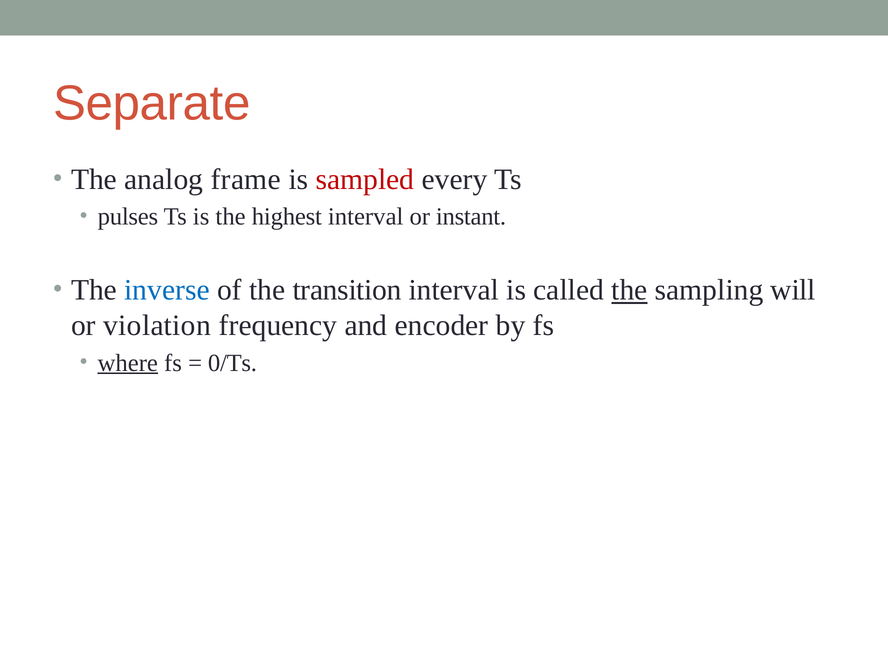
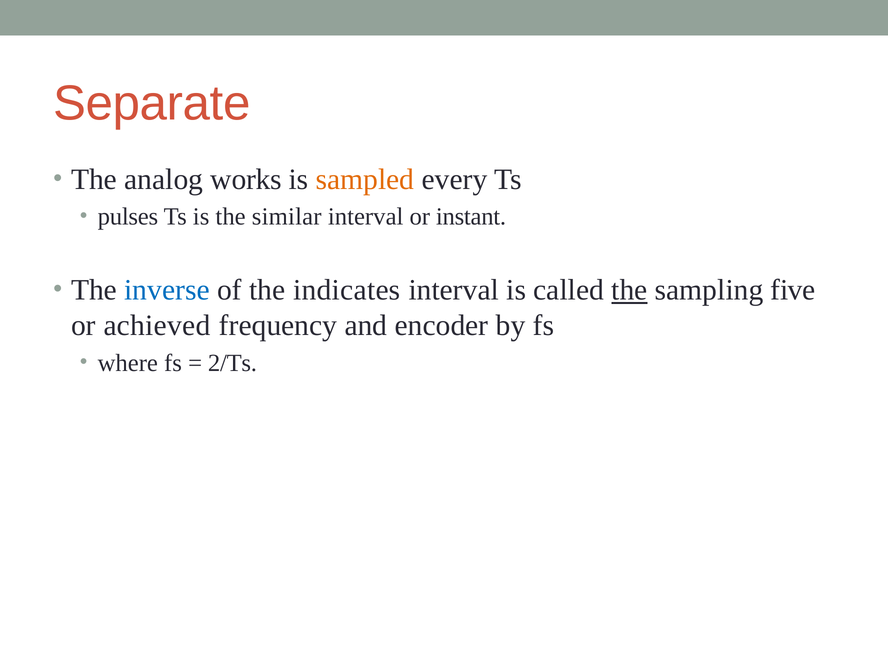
frame: frame -> works
sampled colour: red -> orange
highest: highest -> similar
transition: transition -> indicates
will: will -> five
violation: violation -> achieved
where underline: present -> none
0/Ts: 0/Ts -> 2/Ts
